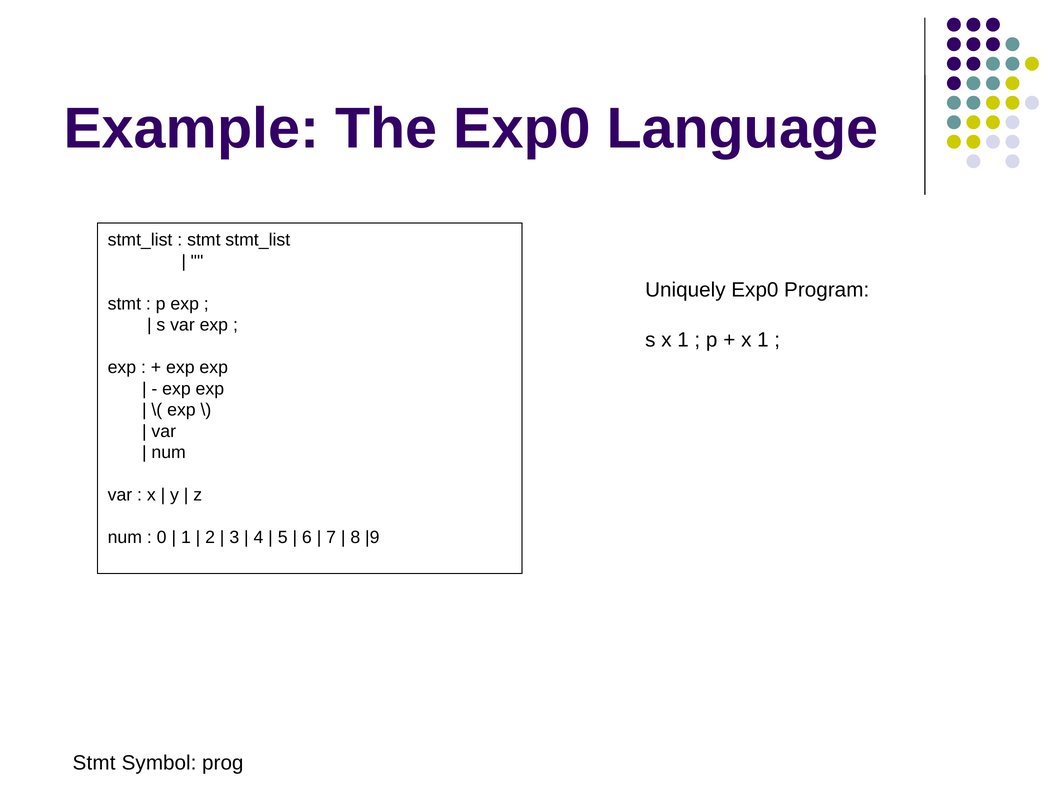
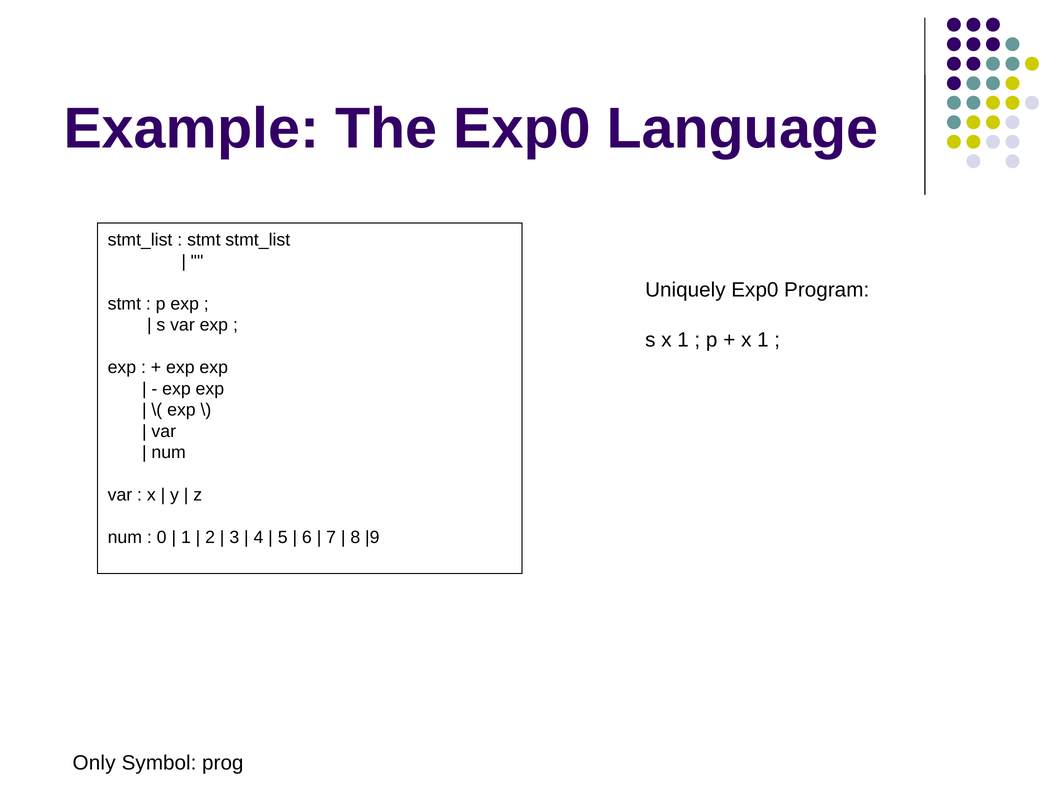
Stmt at (94, 762): Stmt -> Only
